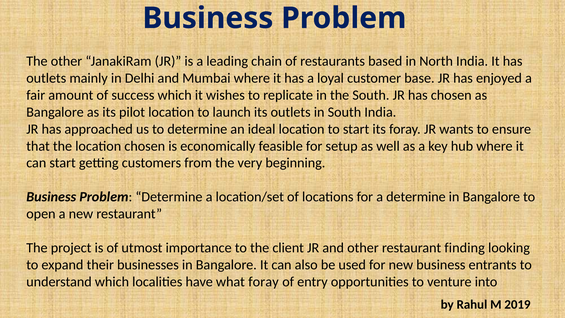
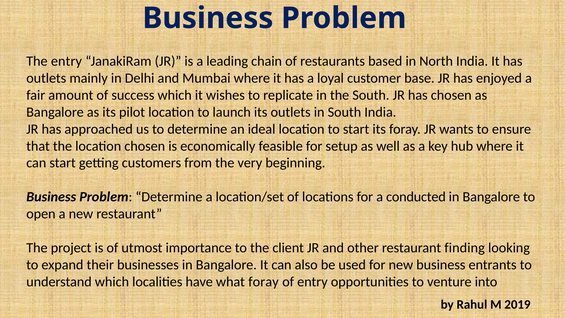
The other: other -> entry
a determine: determine -> conducted
